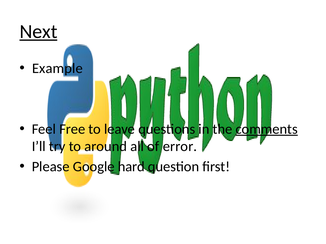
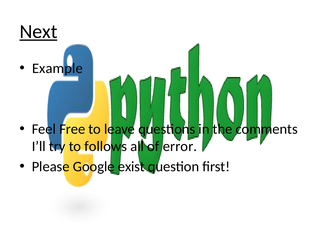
comments underline: present -> none
around: around -> follows
hard: hard -> exist
